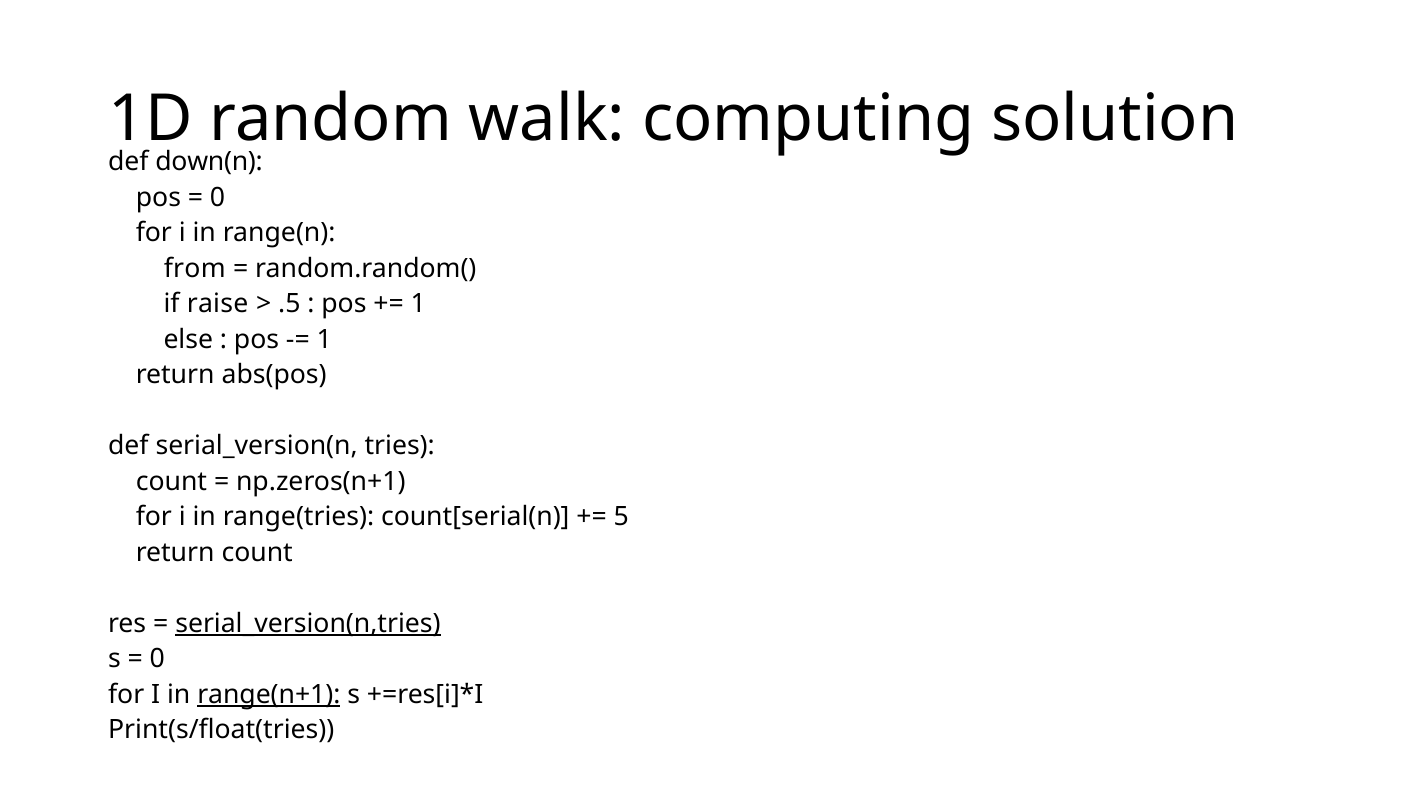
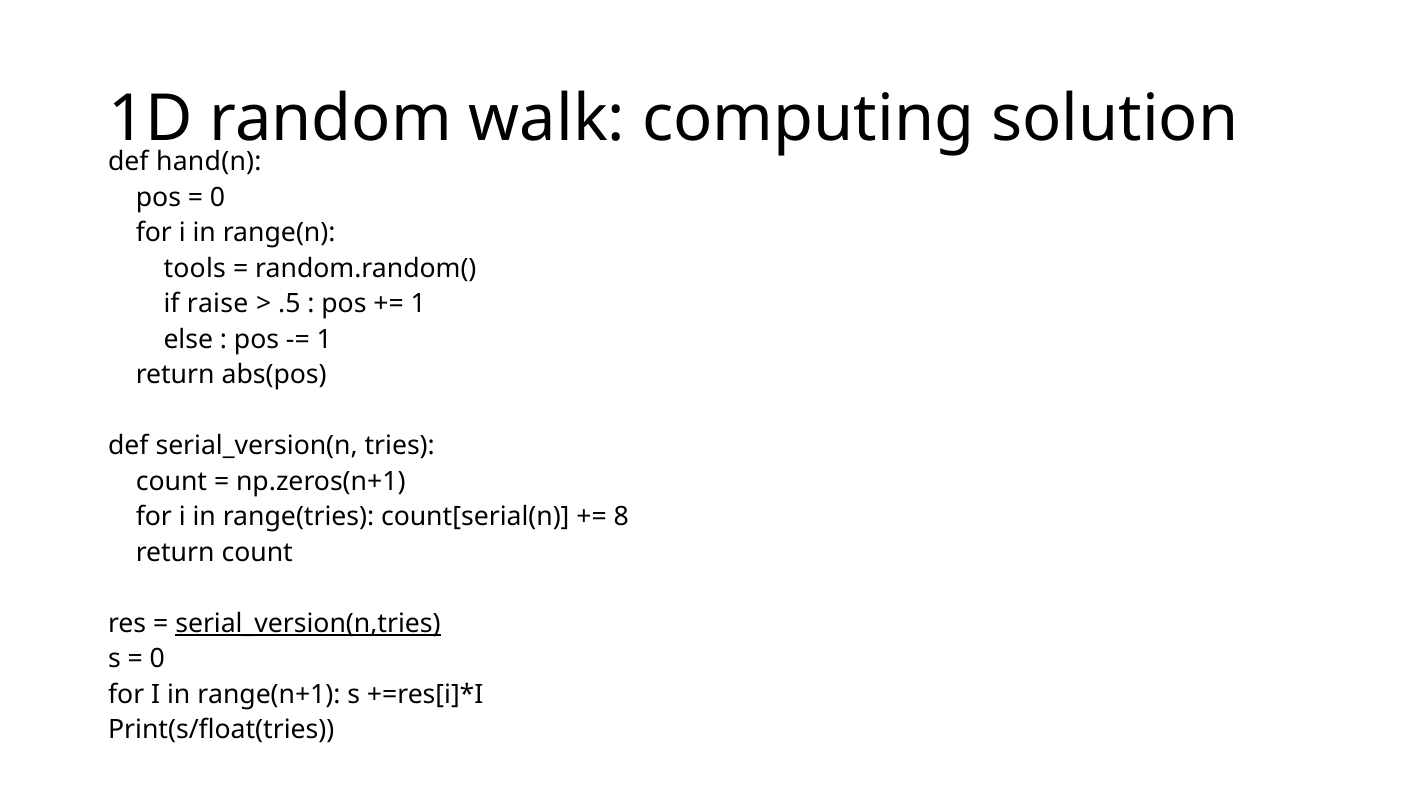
down(n: down(n -> hand(n
from: from -> tools
5: 5 -> 8
range(n+1 underline: present -> none
